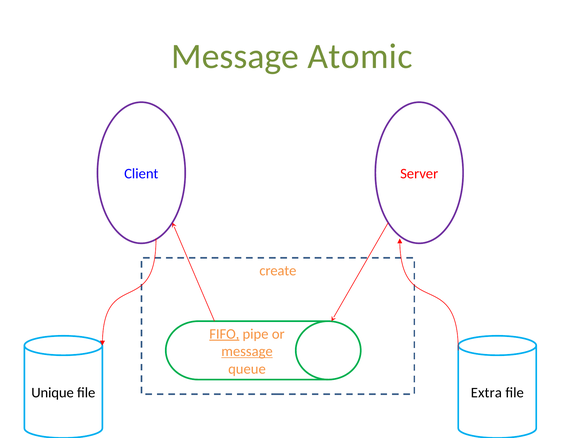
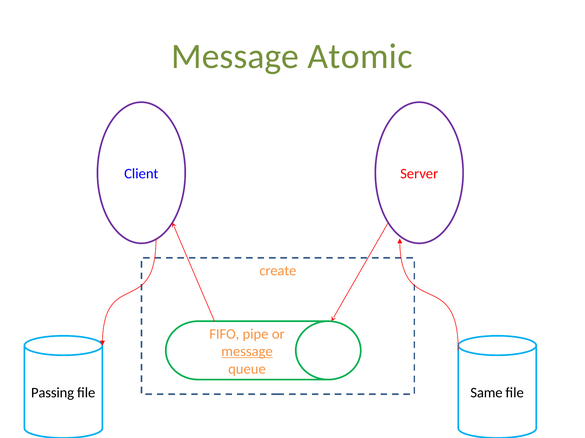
FIFO underline: present -> none
Unique: Unique -> Passing
Extra: Extra -> Same
